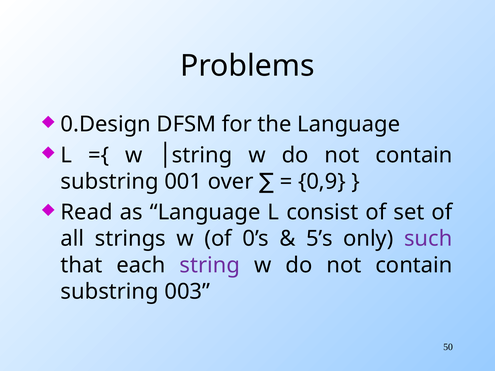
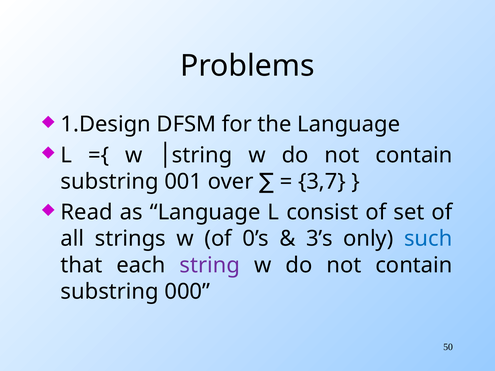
0.Design: 0.Design -> 1.Design
0,9: 0,9 -> 3,7
5’s: 5’s -> 3’s
such colour: purple -> blue
003: 003 -> 000
